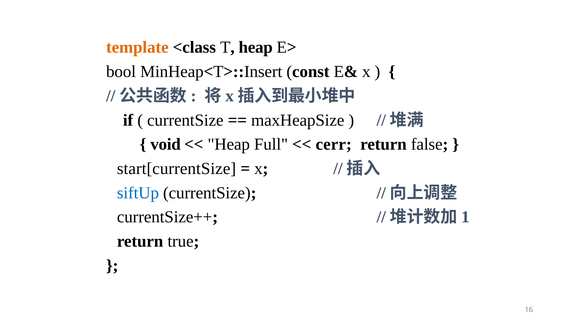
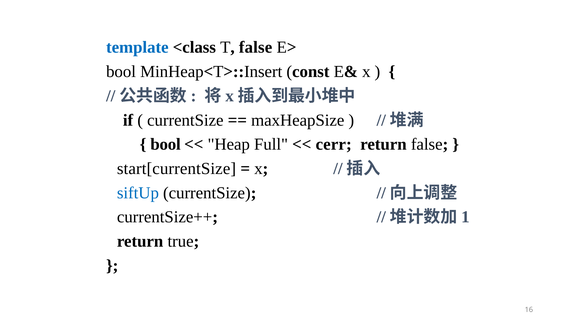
template colour: orange -> blue
T heap: heap -> false
void at (166, 144): void -> bool
